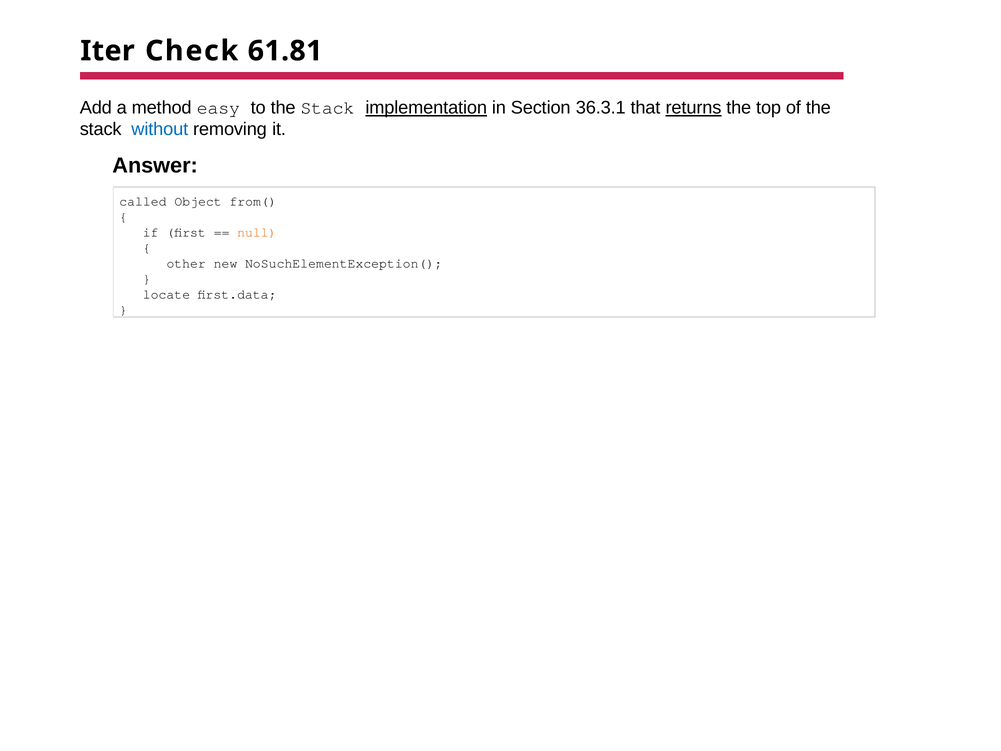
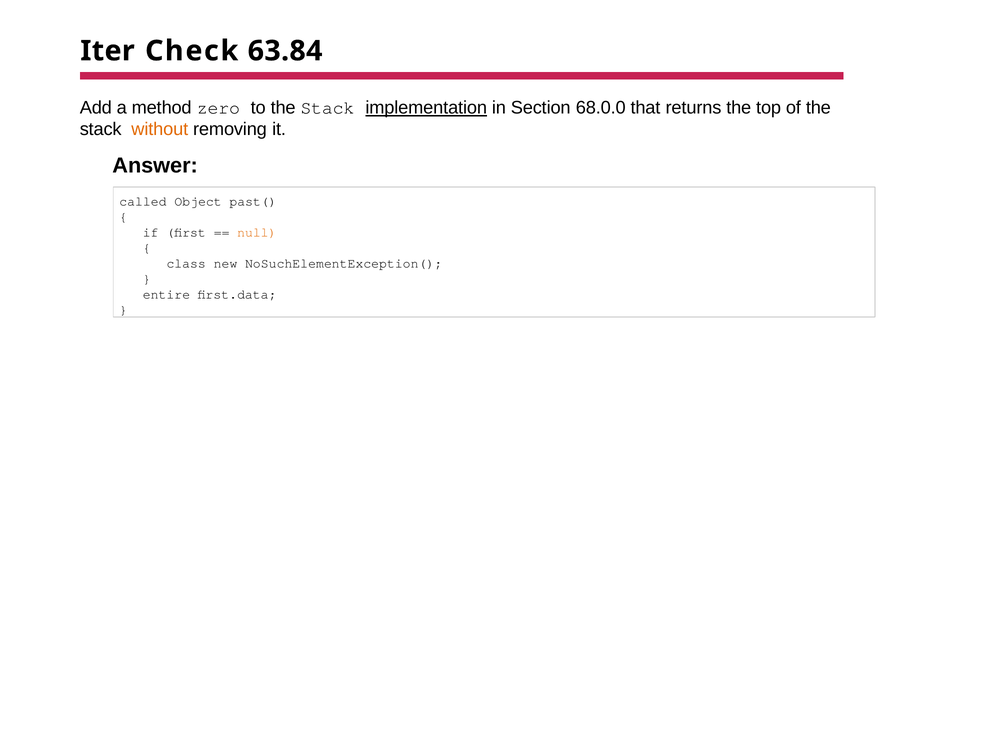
61.81: 61.81 -> 63.84
easy: easy -> zero
36.3.1: 36.3.1 -> 68.0.0
returns underline: present -> none
without colour: blue -> orange
from(: from( -> past(
other: other -> class
locate: locate -> entire
